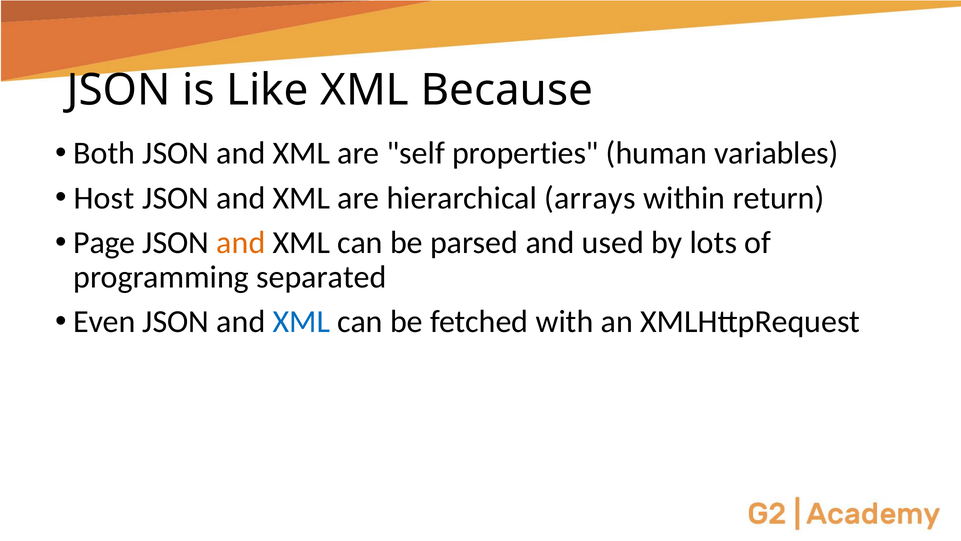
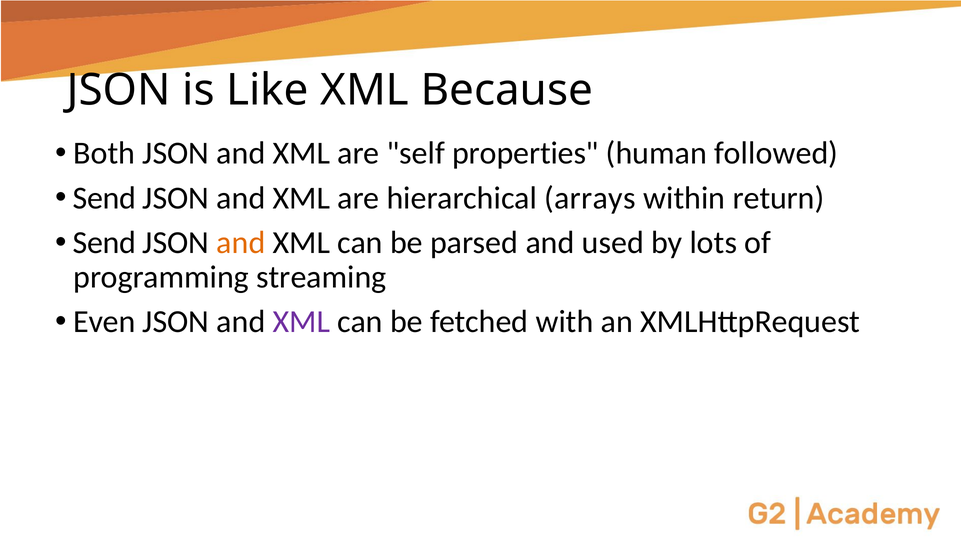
variables: variables -> followed
Host at (104, 198): Host -> Send
Page at (104, 242): Page -> Send
separated: separated -> streaming
XML at (301, 322) colour: blue -> purple
